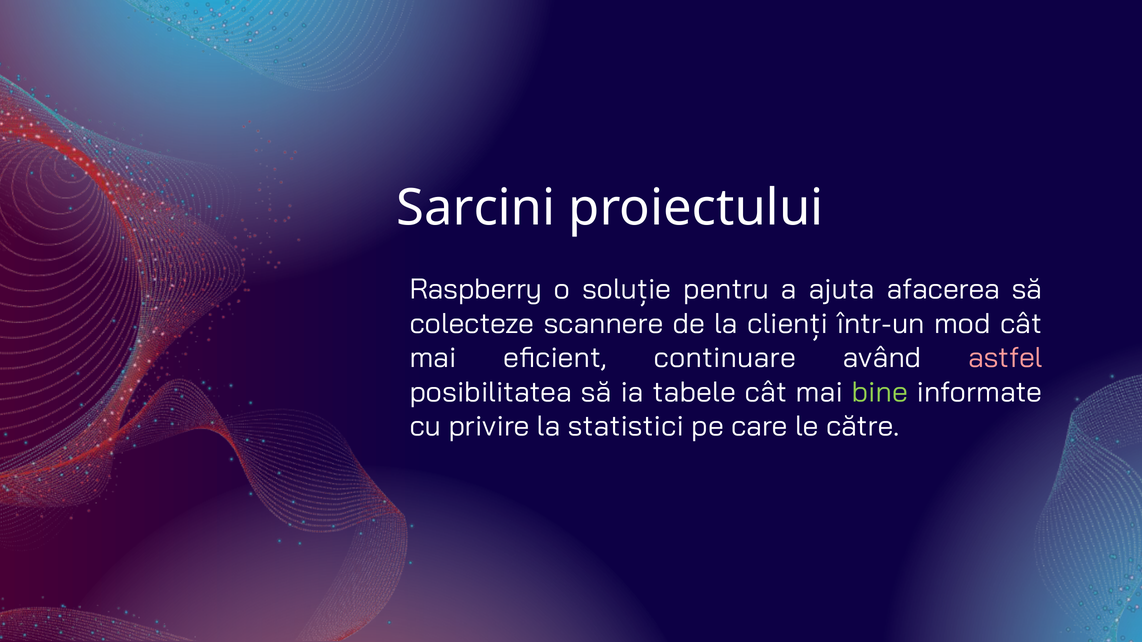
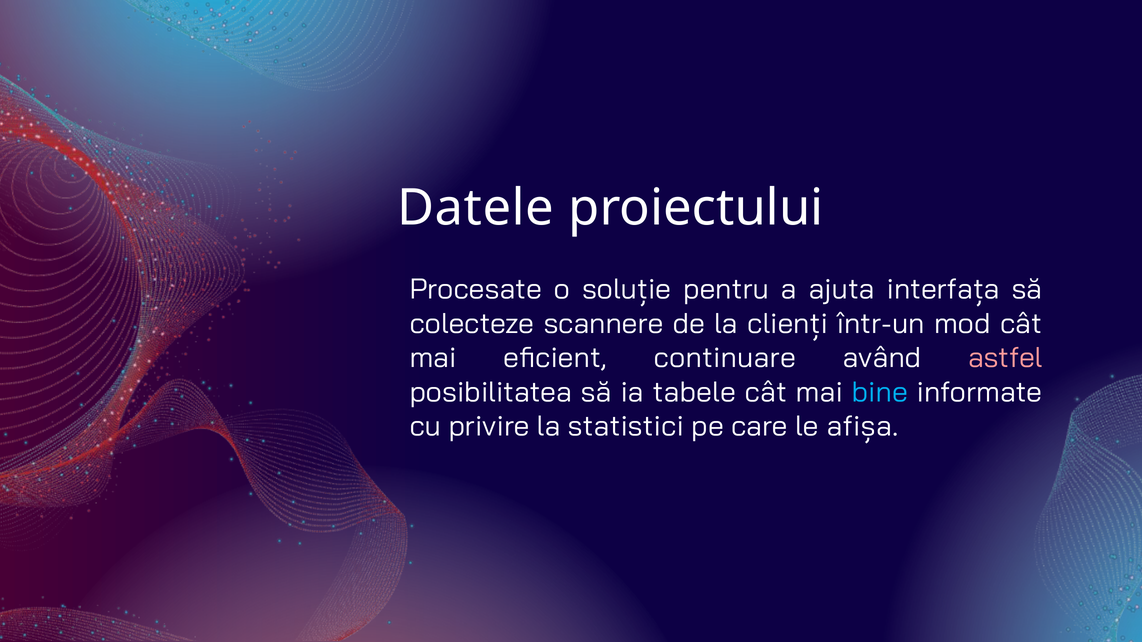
Sarcini: Sarcini -> Datele
Raspberry: Raspberry -> Procesate
afacerea: afacerea -> interfața
bine colour: light green -> light blue
către: către -> afișa
